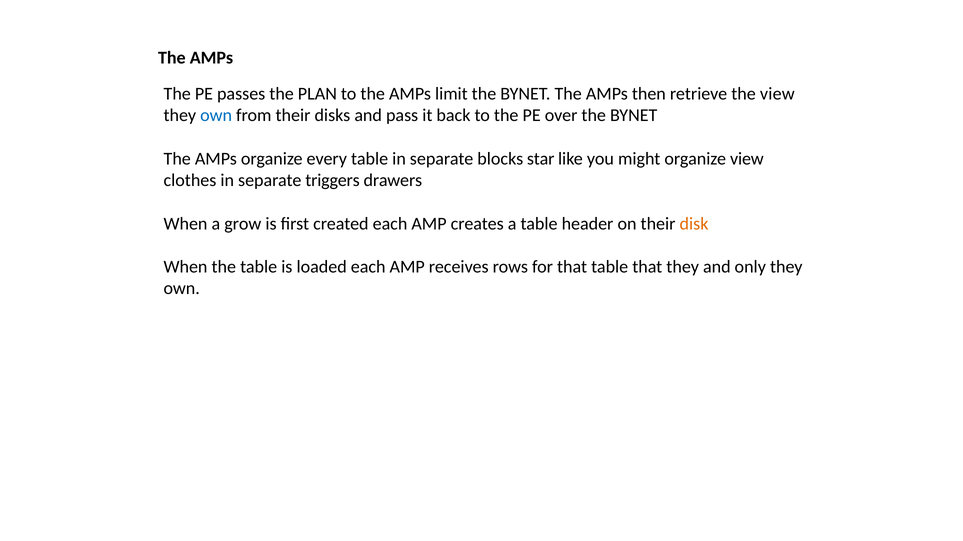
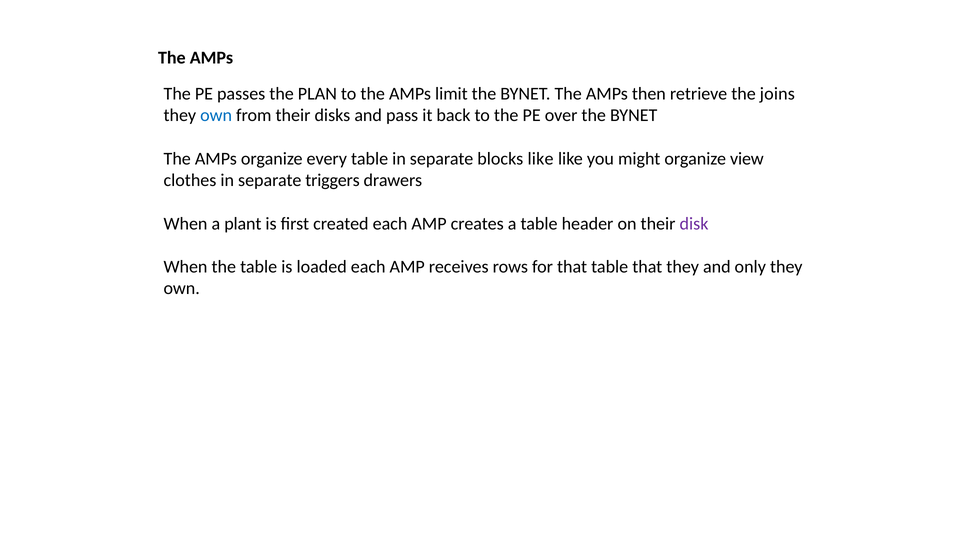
the view: view -> joins
blocks star: star -> like
grow: grow -> plant
disk colour: orange -> purple
